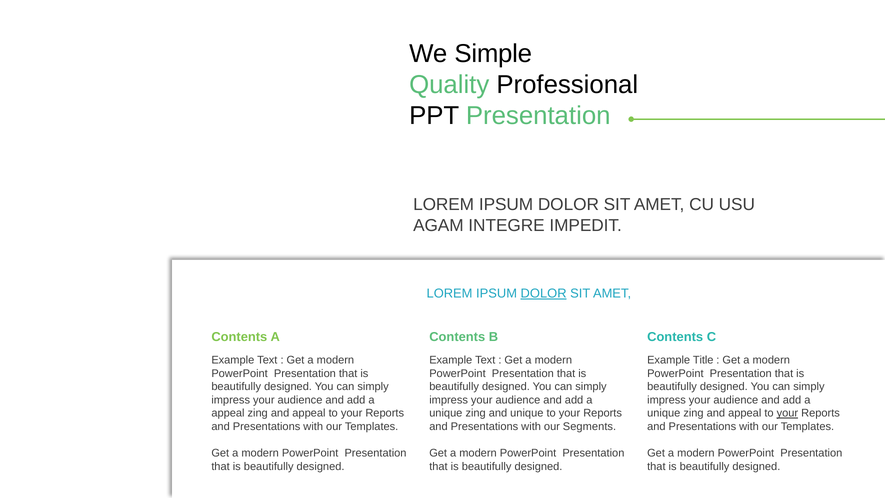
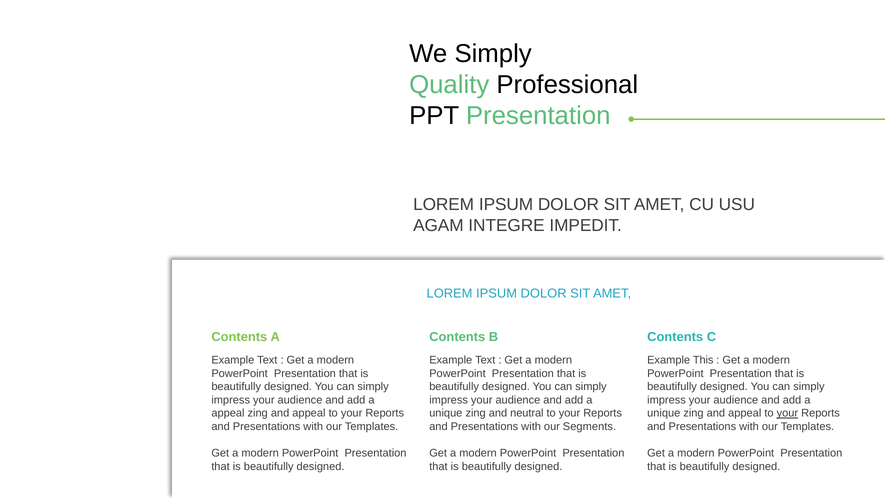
We Simple: Simple -> Simply
DOLOR at (544, 293) underline: present -> none
Title: Title -> This
and unique: unique -> neutral
